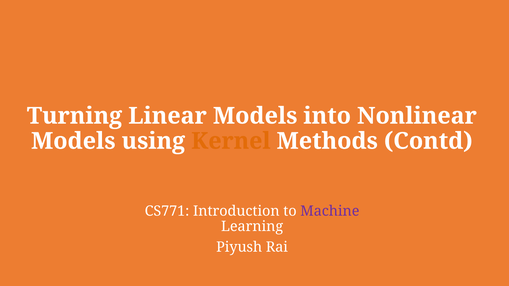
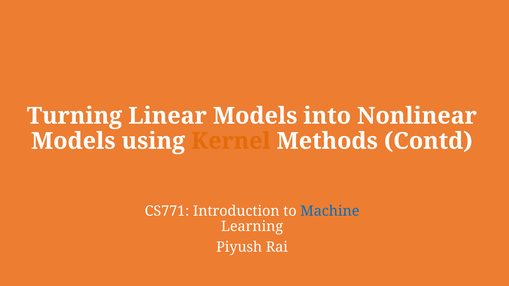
Machine colour: purple -> blue
